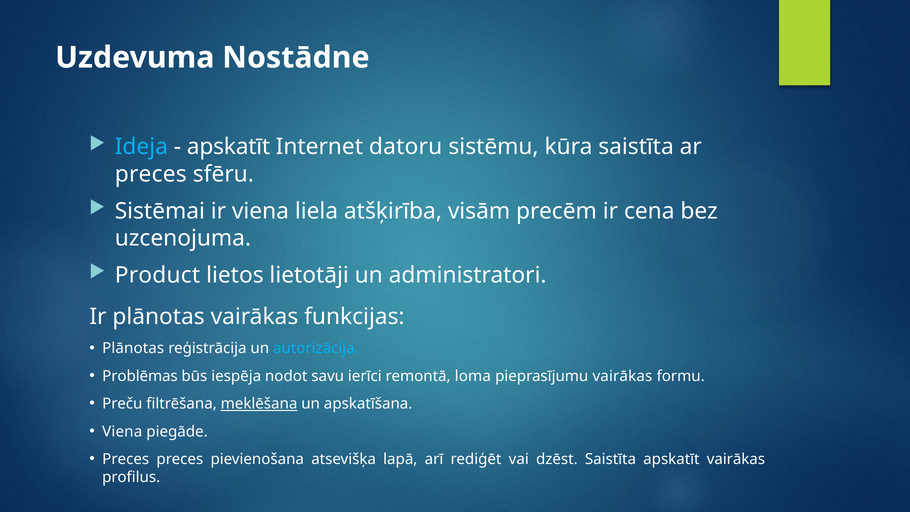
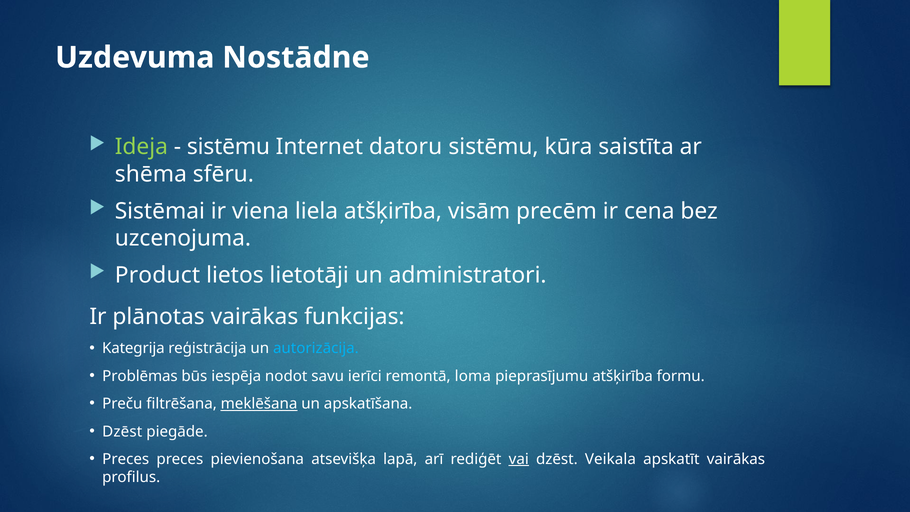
Ideja colour: light blue -> light green
apskatīt at (229, 147): apskatīt -> sistēmu
preces at (151, 174): preces -> shēma
Plānotas at (133, 348): Plānotas -> Kategrija
pieprasījumu vairākas: vairākas -> atšķirība
Viena at (122, 431): Viena -> Dzēst
vai underline: none -> present
dzēst Saistīta: Saistīta -> Veikala
